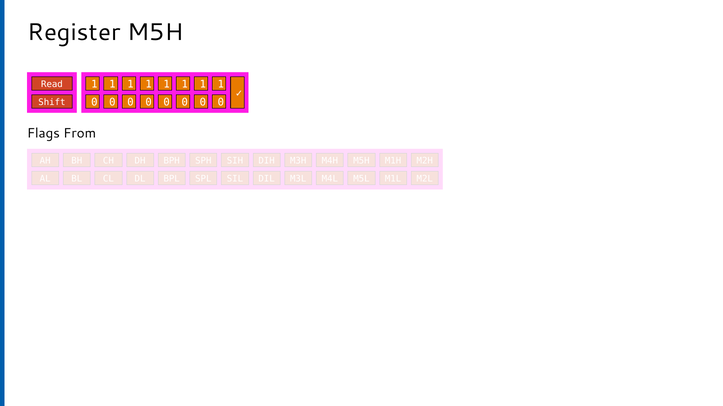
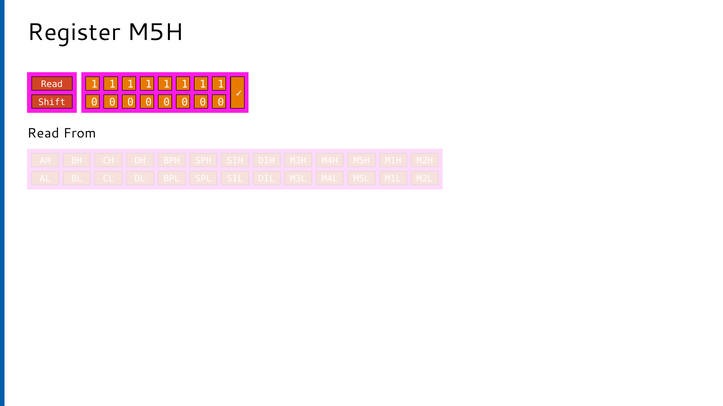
Flags at (43, 134): Flags -> Read
